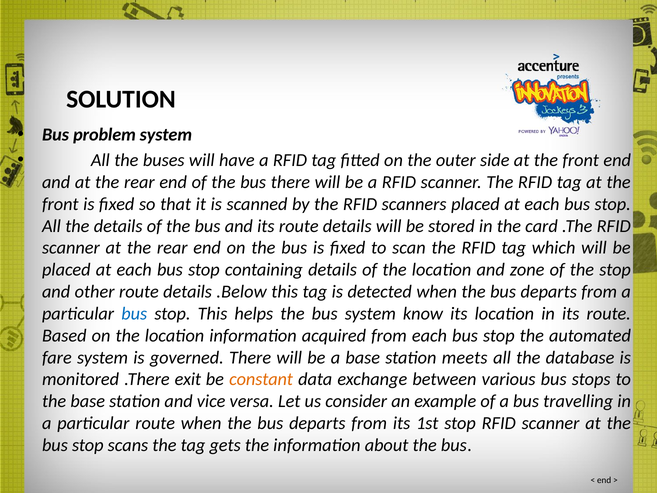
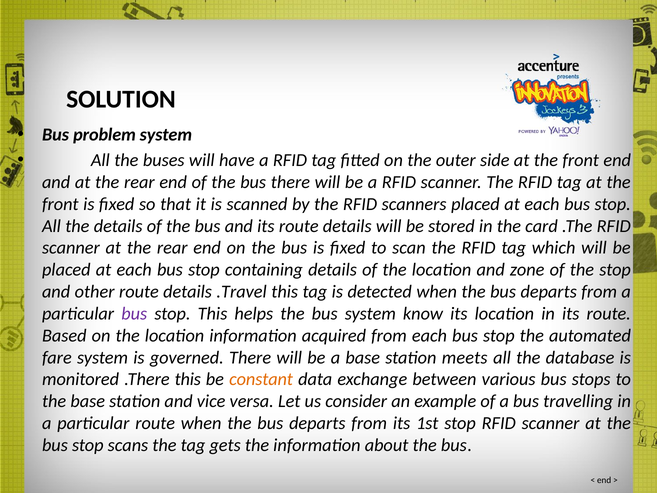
.Below: .Below -> .Travel
bus at (134, 313) colour: blue -> purple
.There exit: exit -> this
